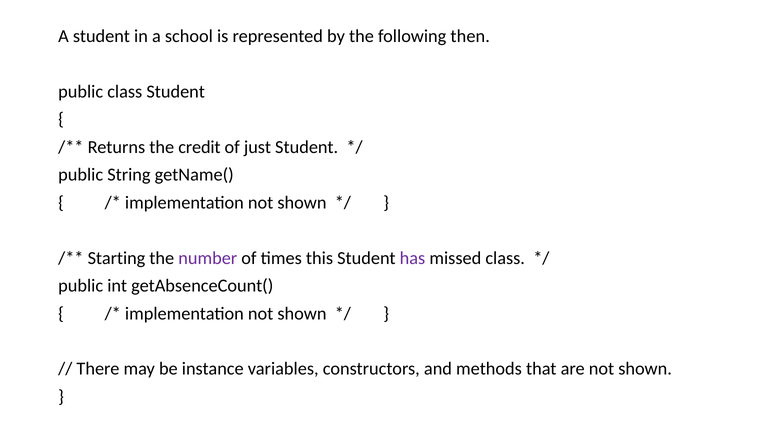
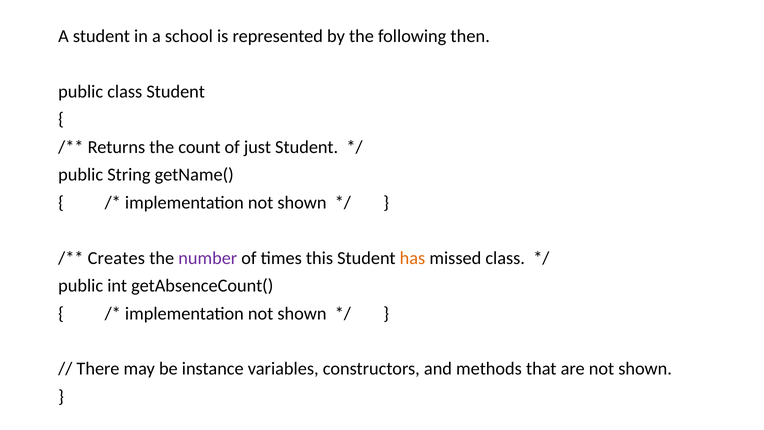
credit: credit -> count
Starting: Starting -> Creates
has colour: purple -> orange
